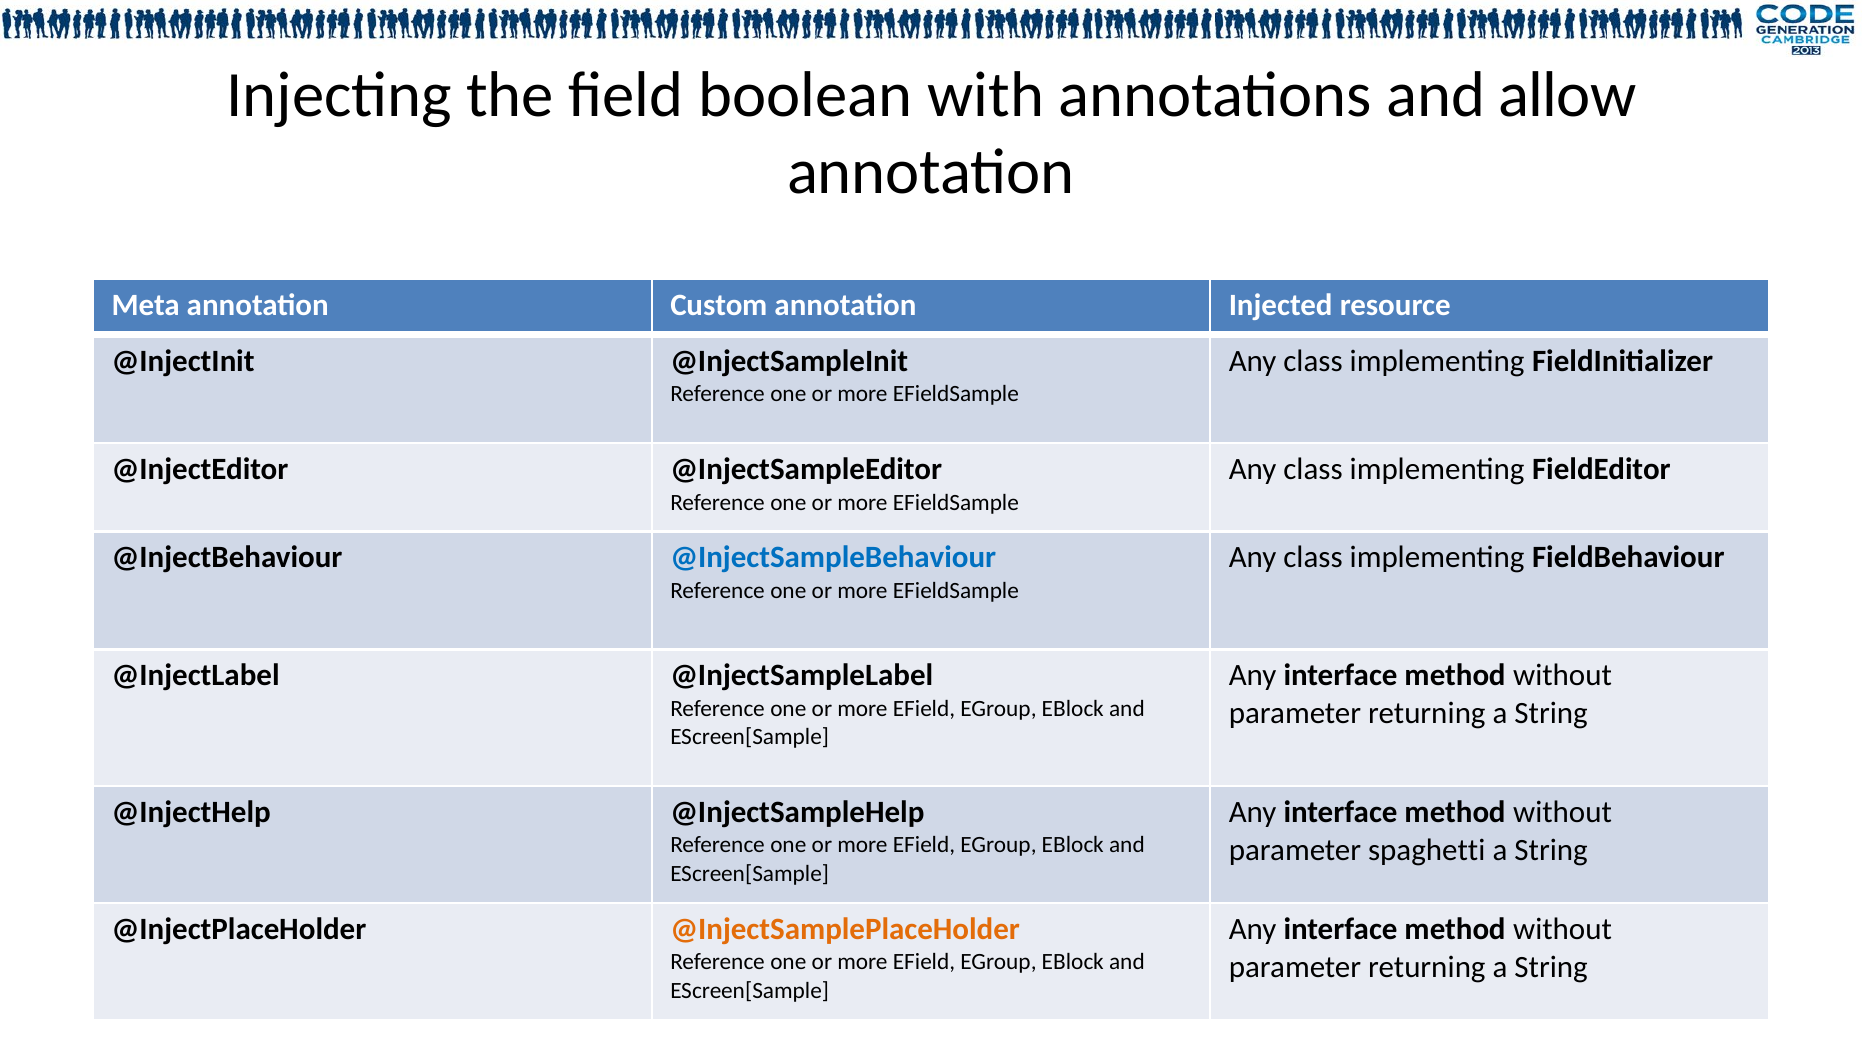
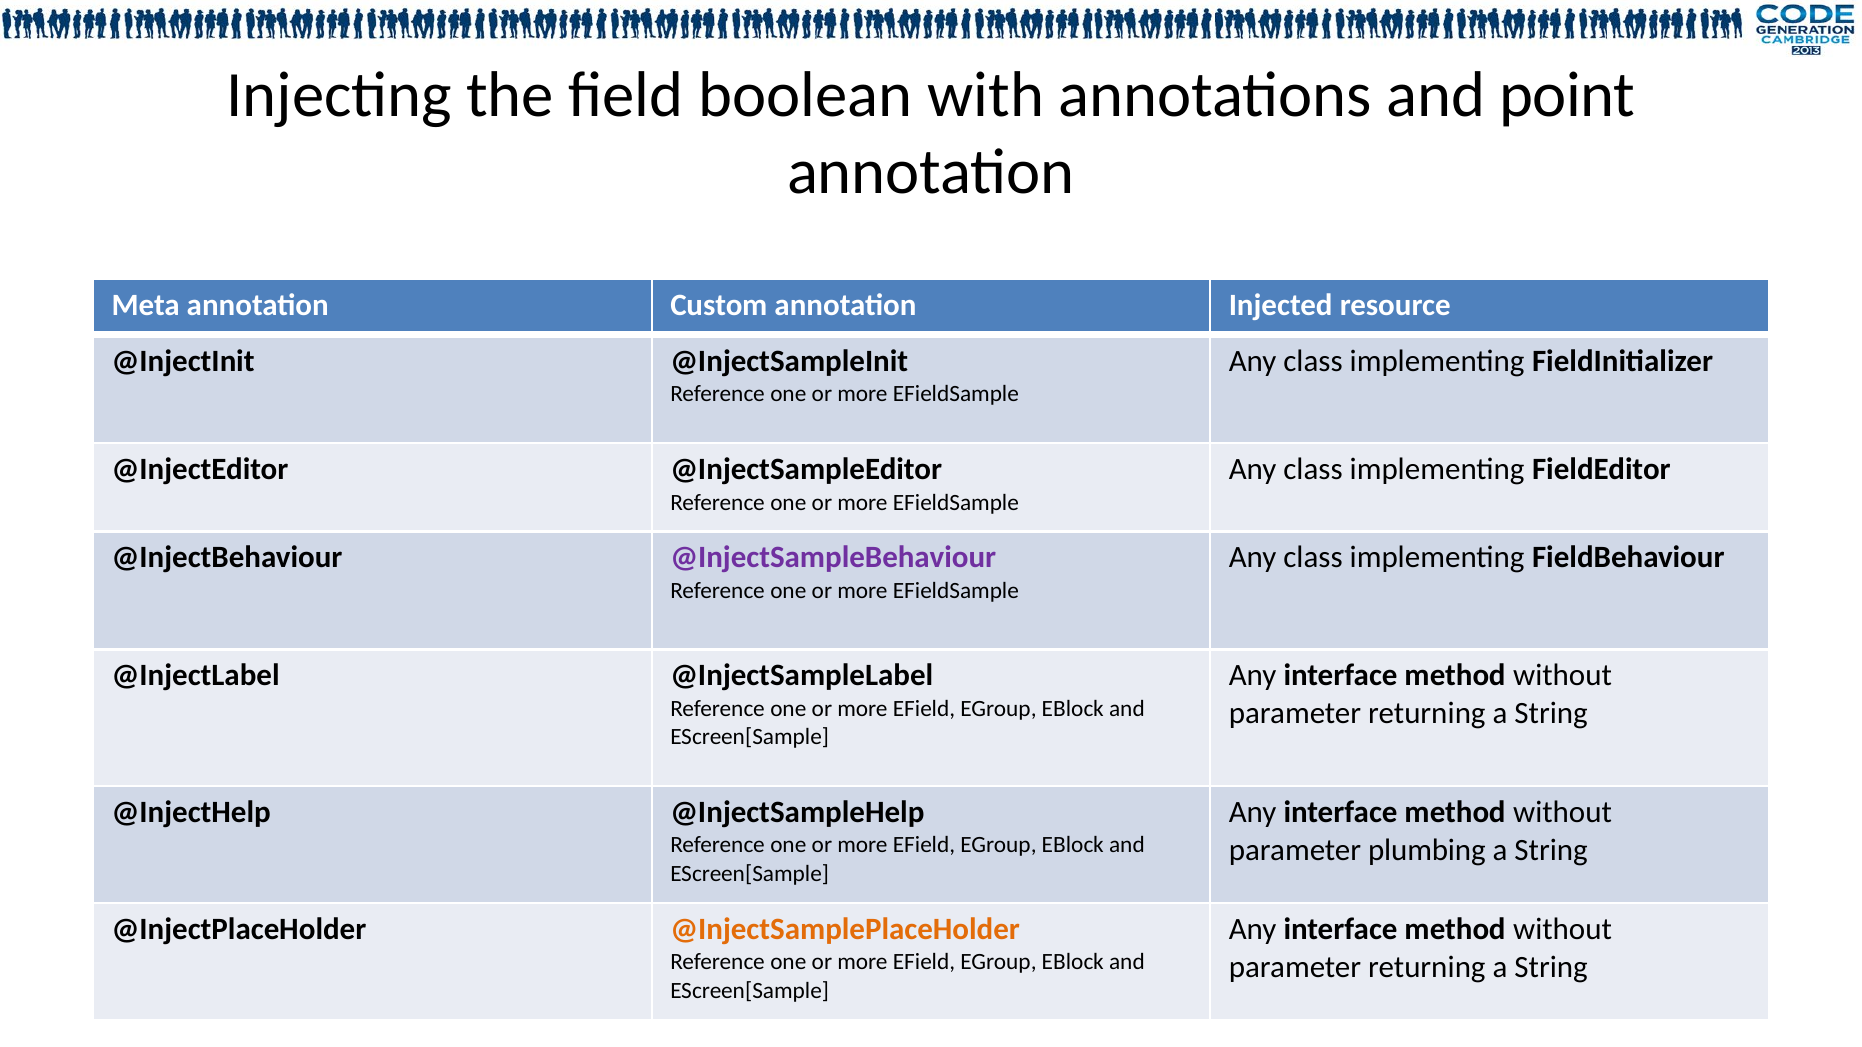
allow: allow -> point
@InjectSampleBehaviour colour: blue -> purple
spaghetti: spaghetti -> plumbing
